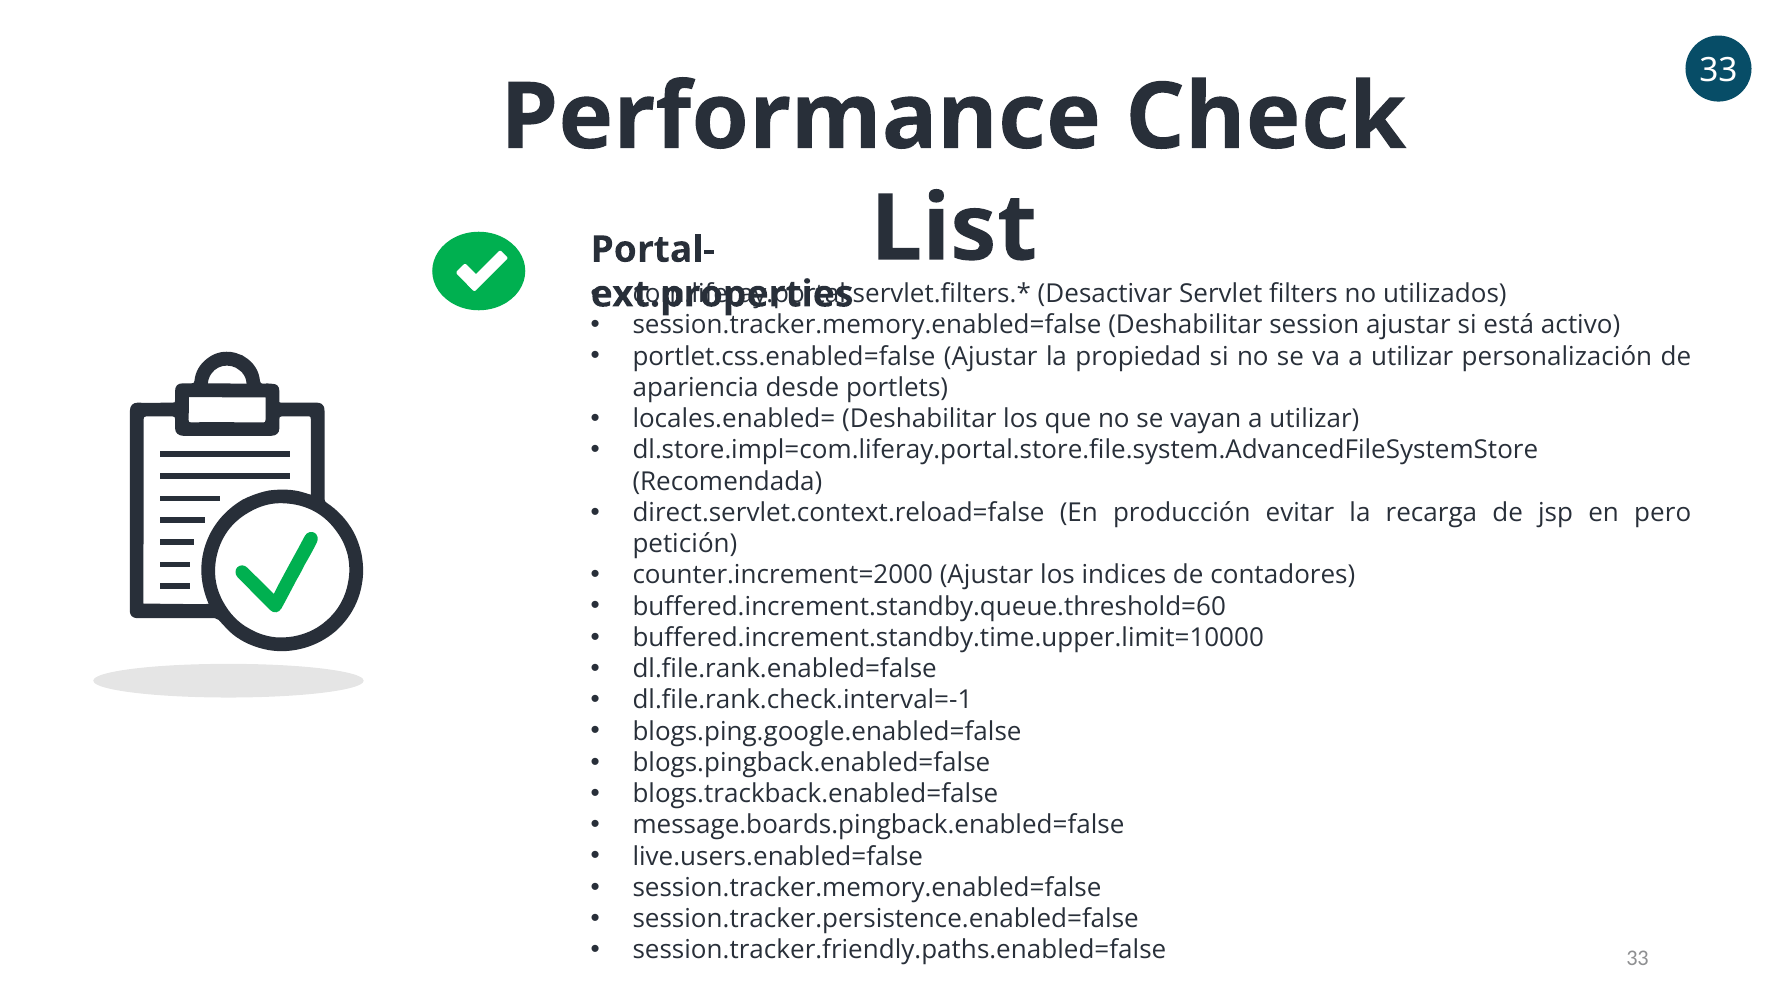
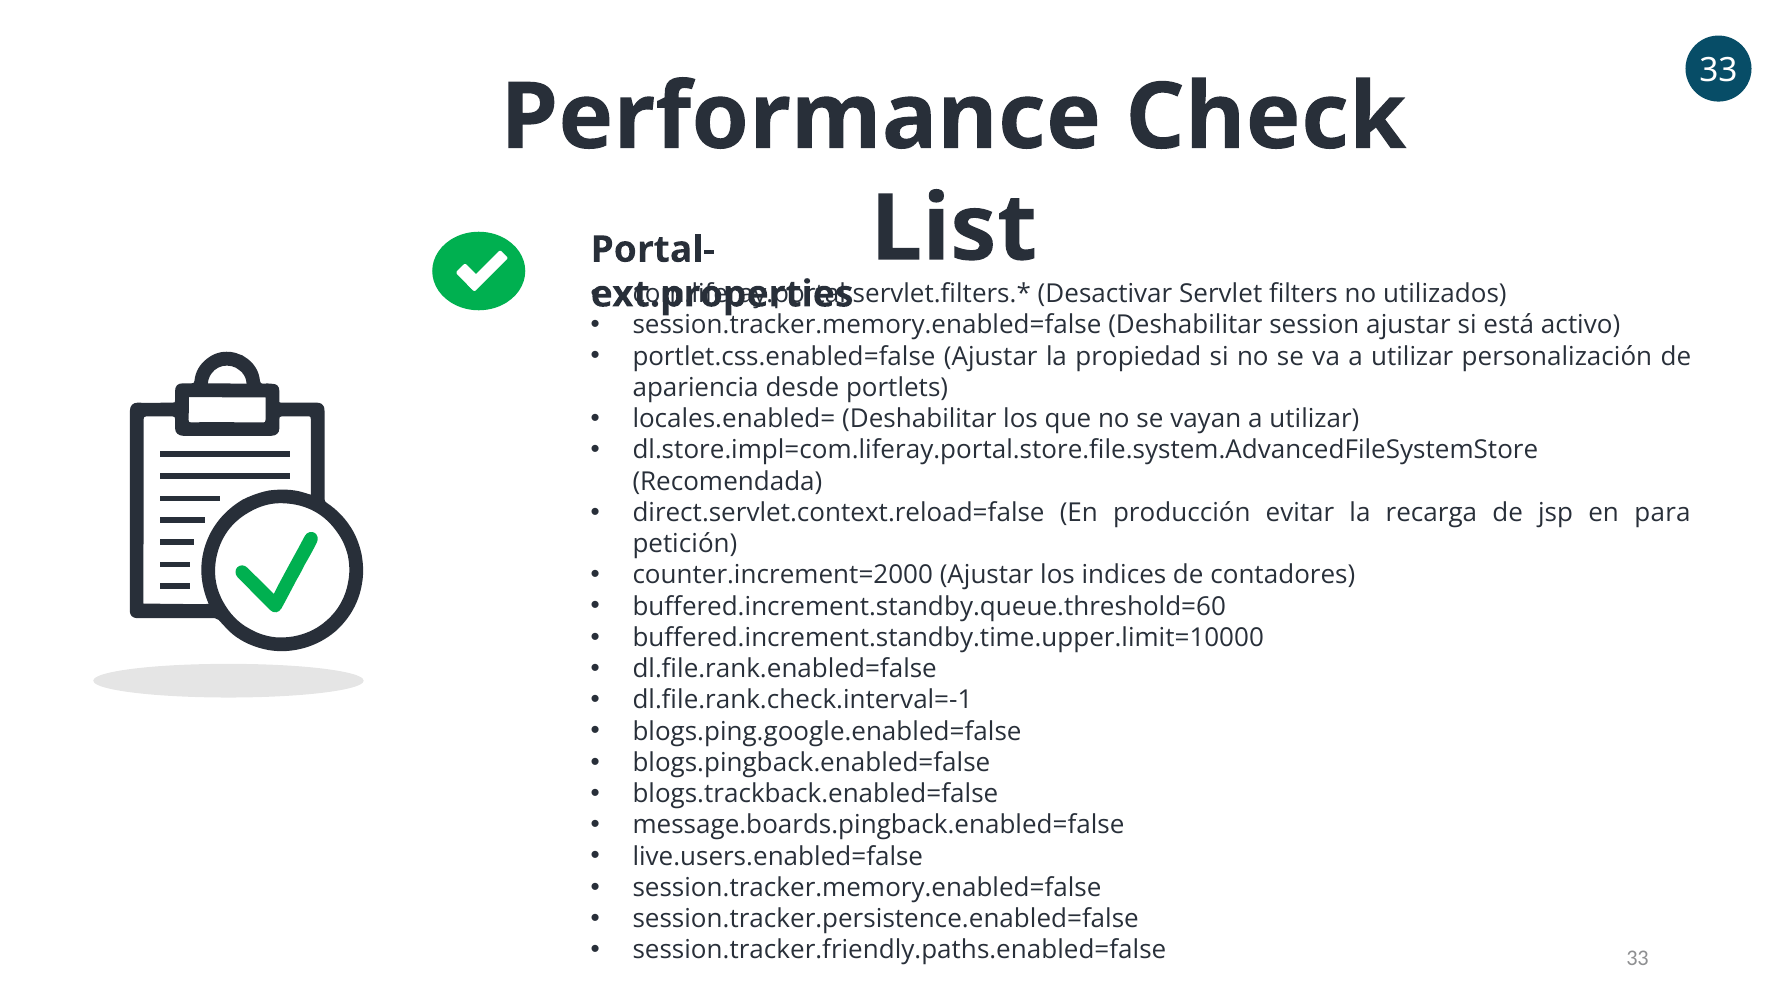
pero: pero -> para
